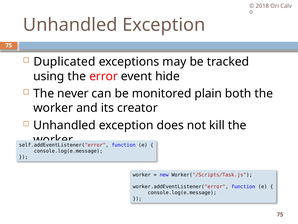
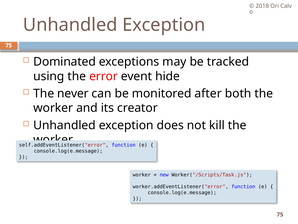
Duplicated: Duplicated -> Dominated
plain: plain -> after
